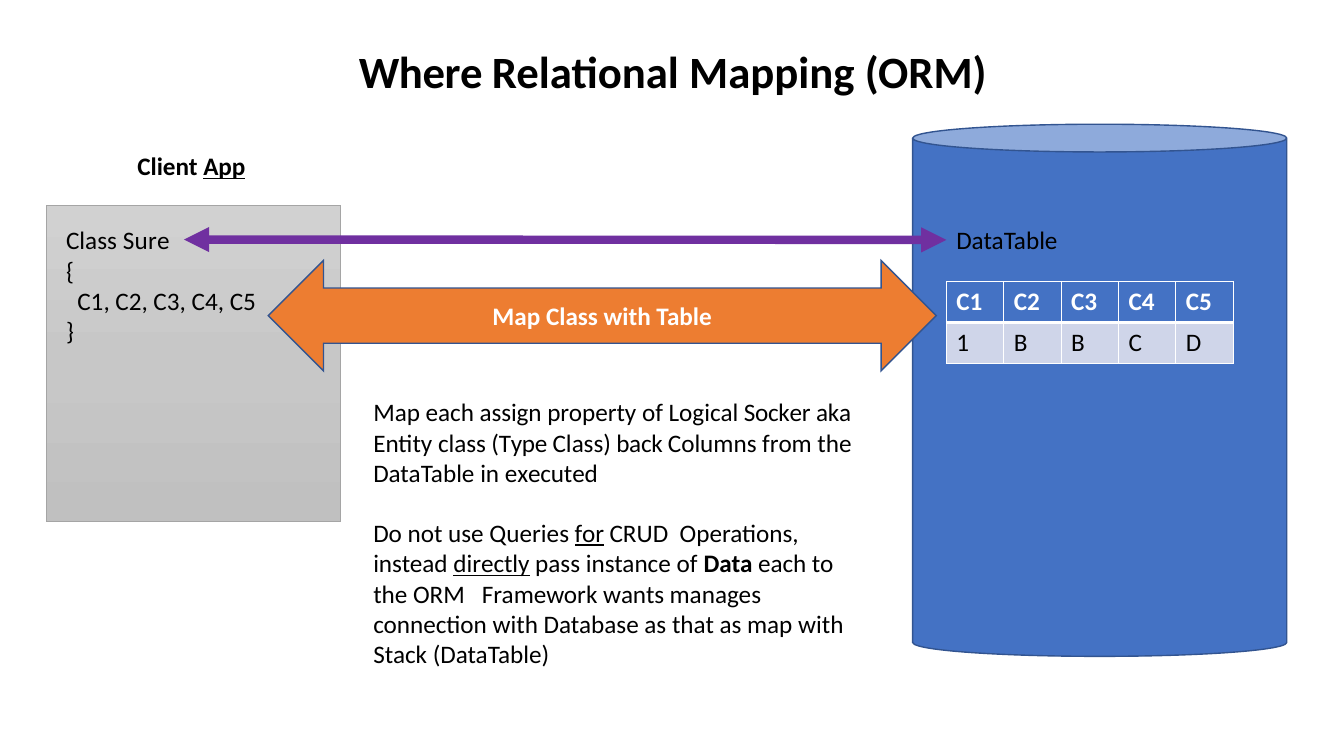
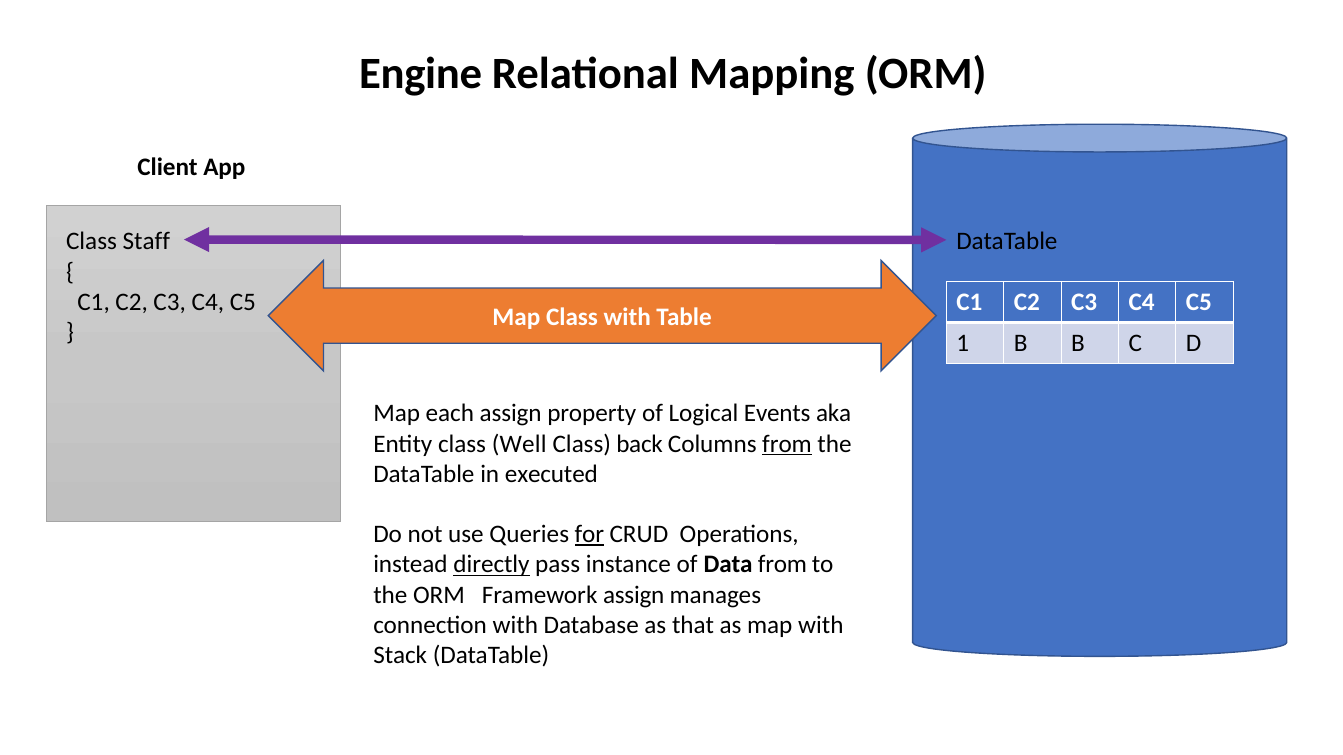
Where: Where -> Engine
App underline: present -> none
Sure: Sure -> Staff
Socker: Socker -> Events
Type: Type -> Well
from at (787, 444) underline: none -> present
Data each: each -> from
Framework wants: wants -> assign
